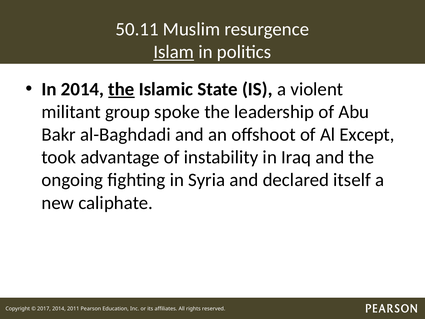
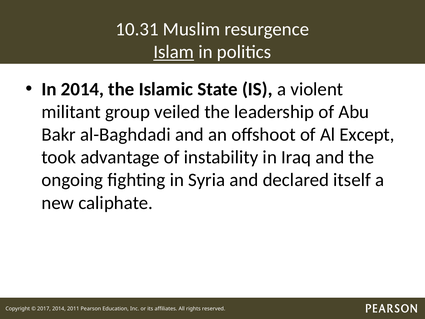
50.11: 50.11 -> 10.31
the at (121, 89) underline: present -> none
spoke: spoke -> veiled
